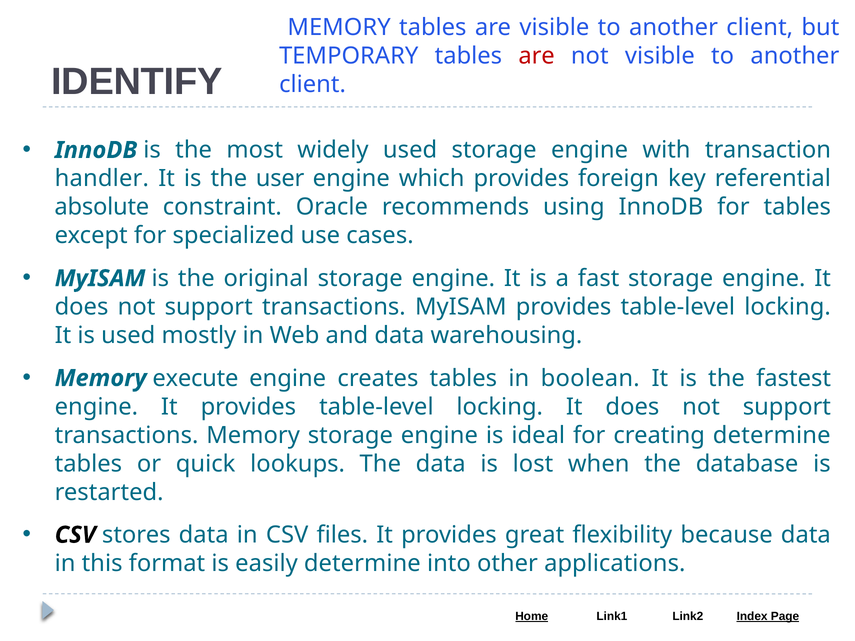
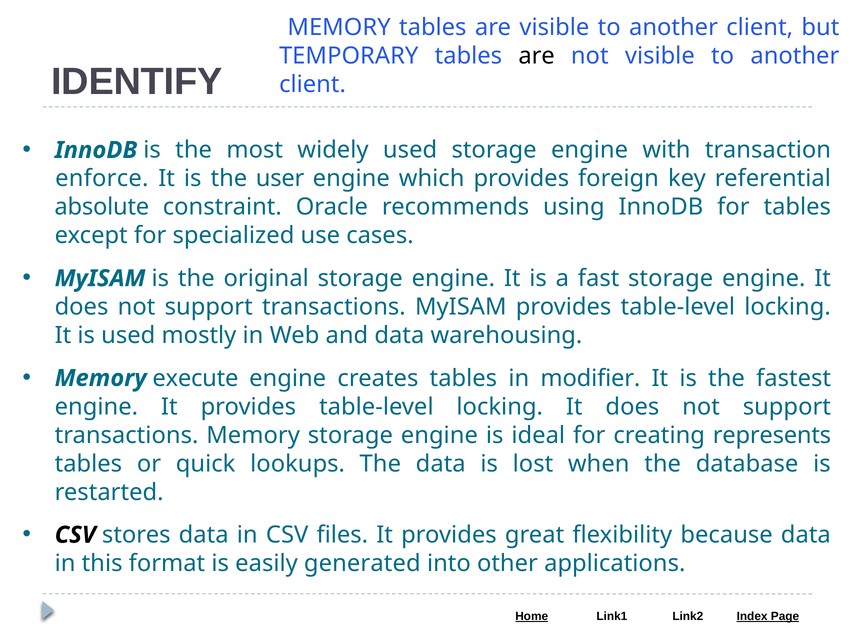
are at (537, 56) colour: red -> black
handler: handler -> enforce
boolean: boolean -> modifier
creating determine: determine -> represents
easily determine: determine -> generated
